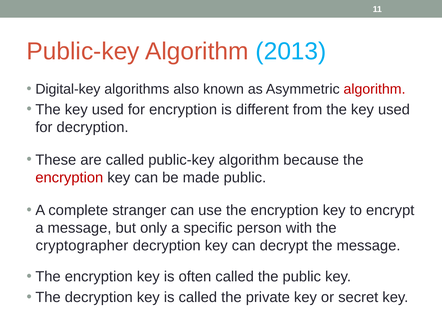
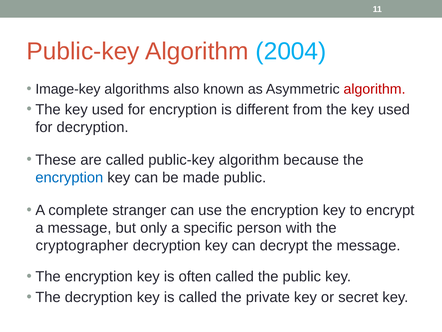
2013: 2013 -> 2004
Digital-key: Digital-key -> Image-key
encryption at (69, 177) colour: red -> blue
